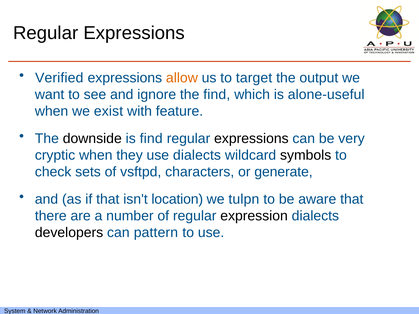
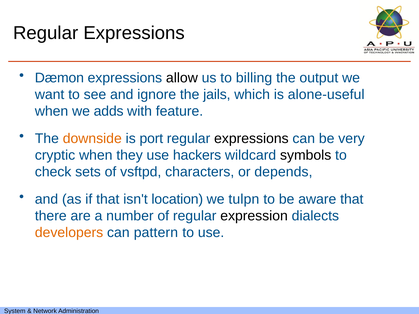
Verified: Verified -> Dæmon
allow colour: orange -> black
target: target -> billing
the find: find -> jails
exist: exist -> adds
downside colour: black -> orange
is find: find -> port
use dialects: dialects -> hackers
generate: generate -> depends
developers colour: black -> orange
